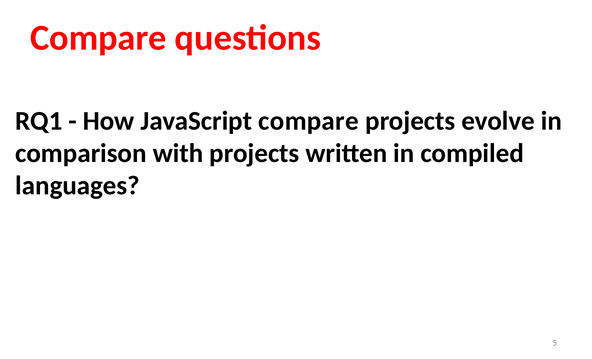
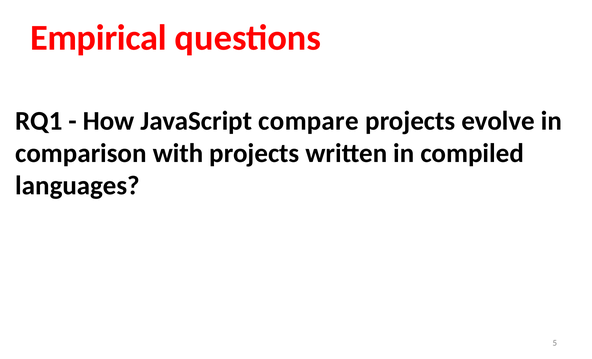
Compare at (98, 38): Compare -> Empirical
